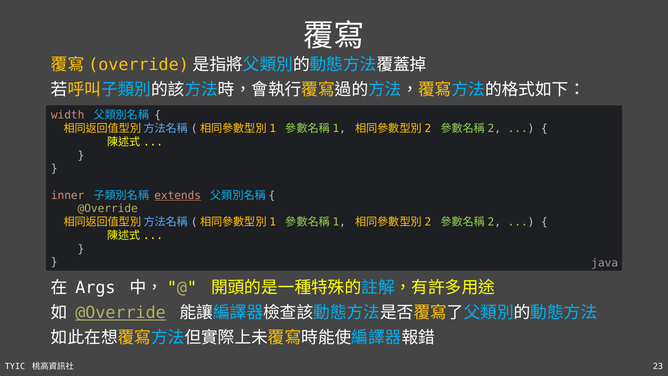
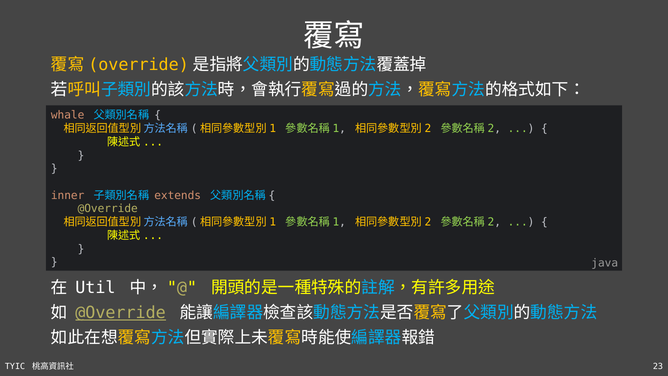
width: width -> whale
extends underline: present -> none
Args: Args -> Util
